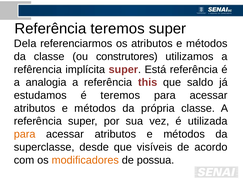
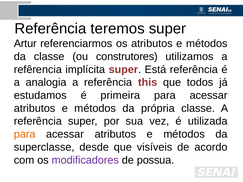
Dela: Dela -> Artur
saldo: saldo -> todos
é teremos: teremos -> primeira
modificadores colour: orange -> purple
